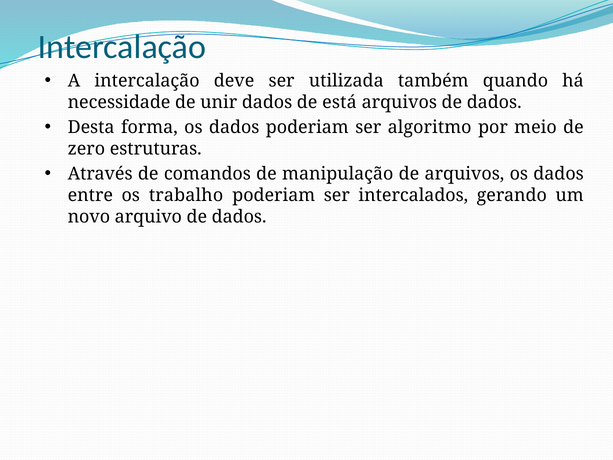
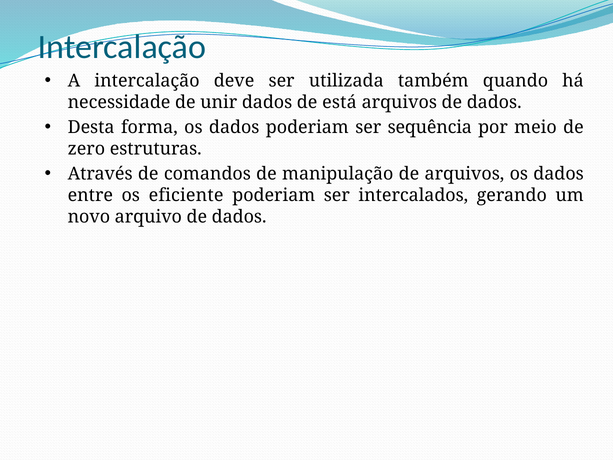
algoritmo: algoritmo -> sequência
trabalho: trabalho -> eficiente
